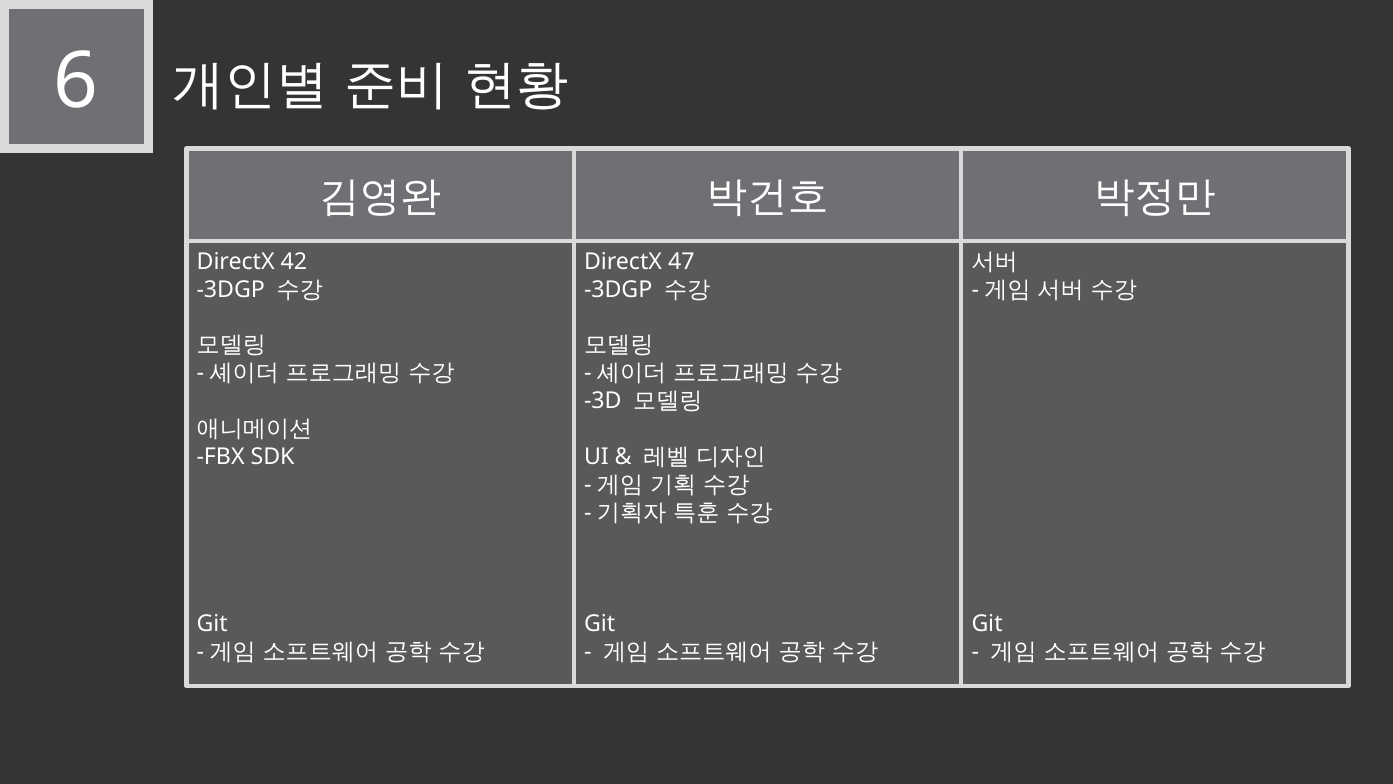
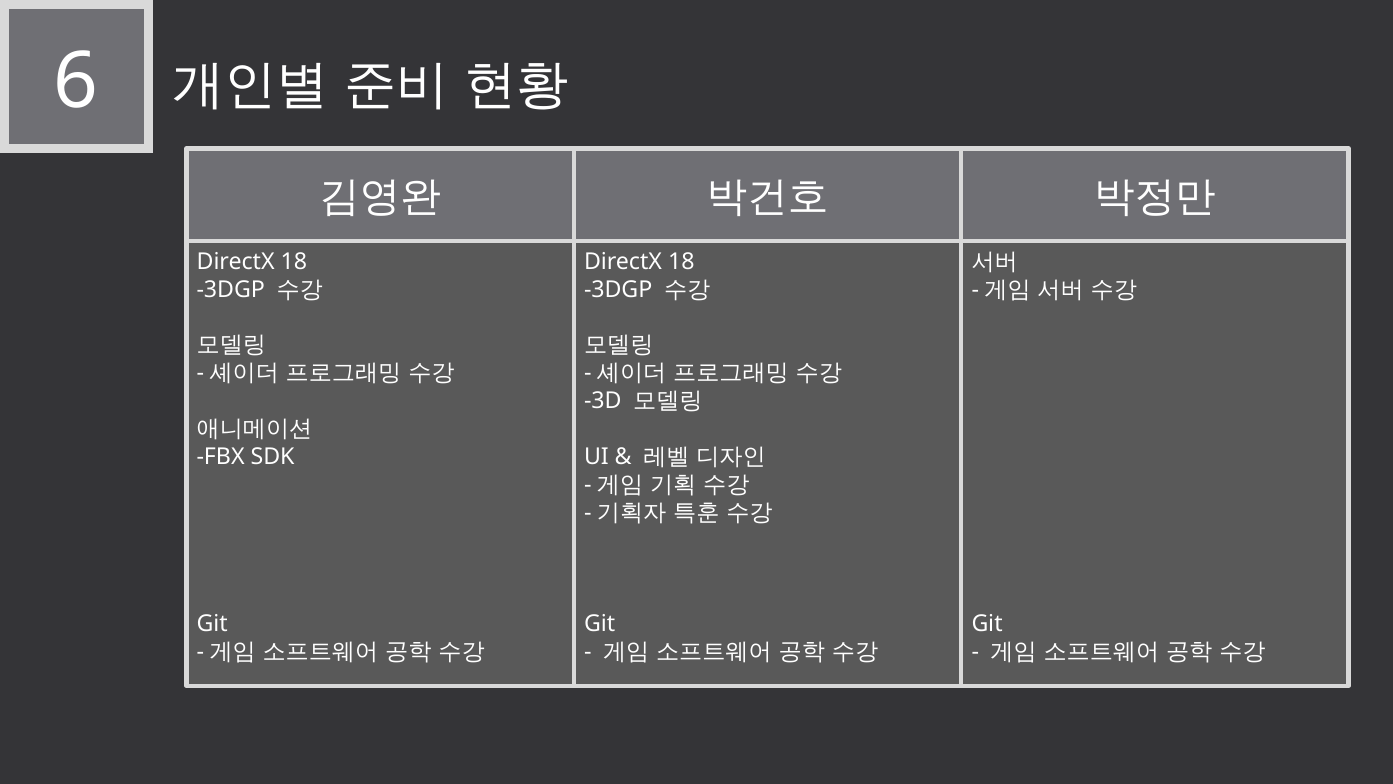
42 at (294, 261): 42 -> 18
47 at (681, 261): 47 -> 18
